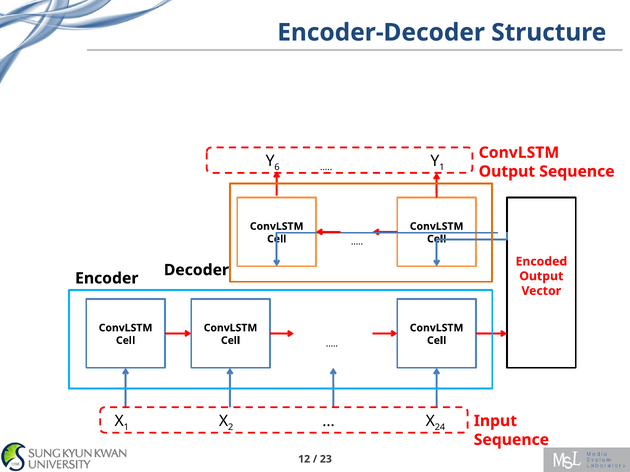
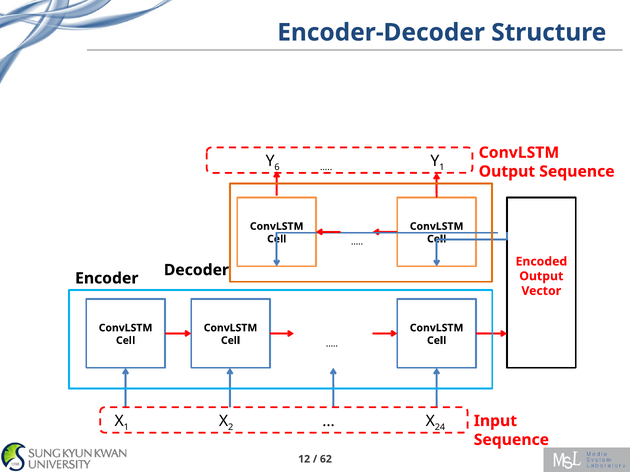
23: 23 -> 62
